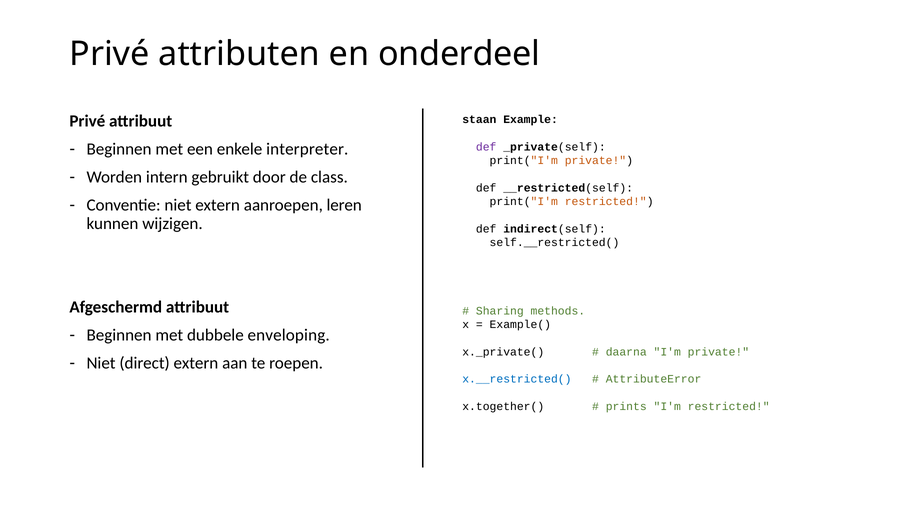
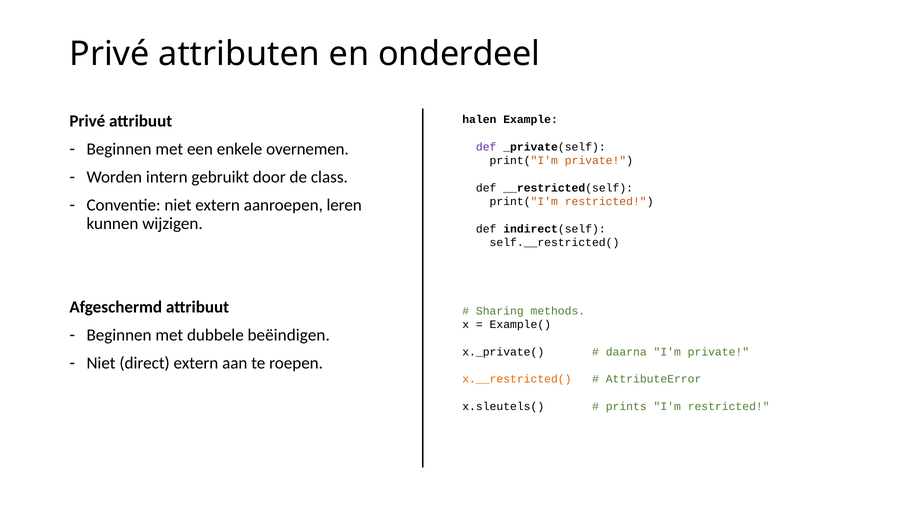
staan: staan -> halen
interpreter: interpreter -> overnemen
enveloping: enveloping -> beëindigen
x.__restricted( colour: blue -> orange
x.together(: x.together( -> x.sleutels(
